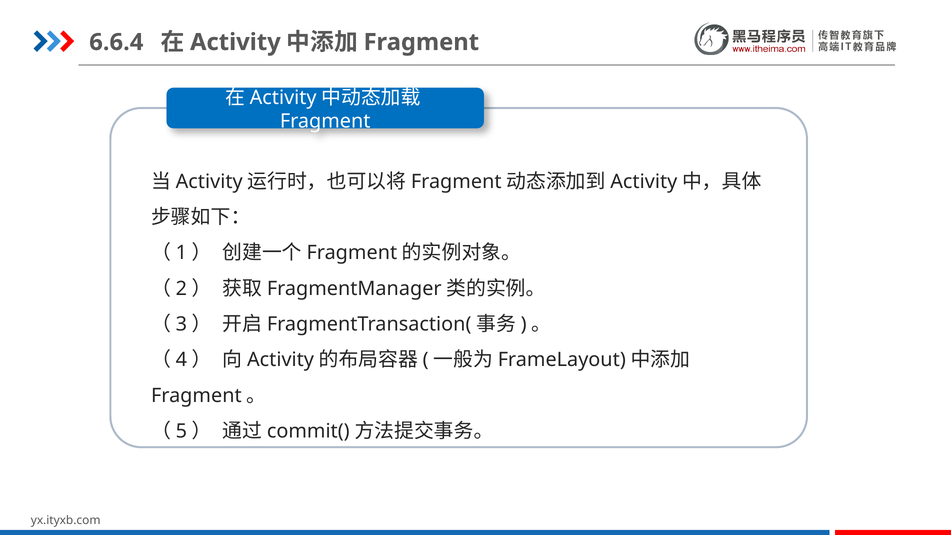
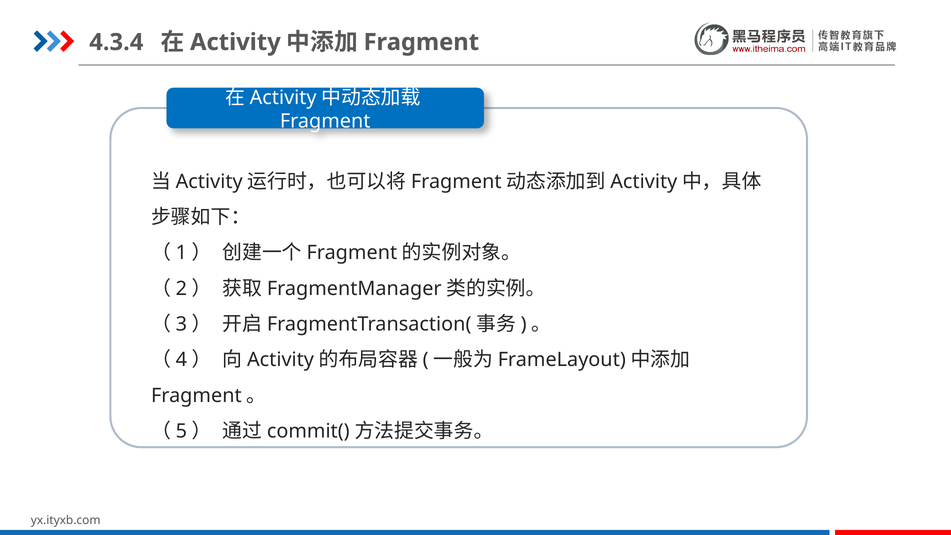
6.6.4: 6.6.4 -> 4.3.4
